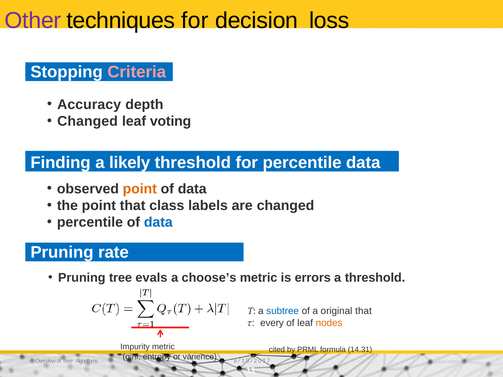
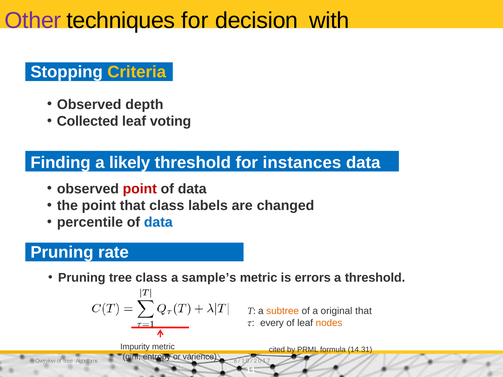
loss: loss -> with
Criteria colour: pink -> yellow
Accuracy at (89, 105): Accuracy -> Observed
Changed at (87, 121): Changed -> Collected
for percentile: percentile -> instances
point at (140, 189) colour: orange -> red
tree evals: evals -> class
choose’s: choose’s -> sample’s
subtree colour: blue -> orange
